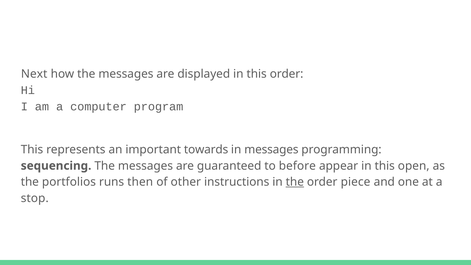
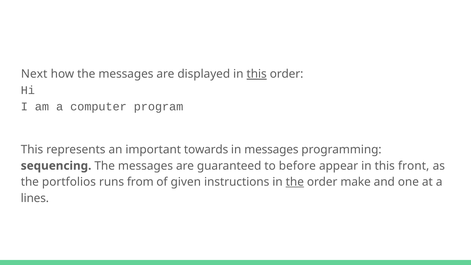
this at (257, 74) underline: none -> present
open: open -> front
then: then -> from
other: other -> given
piece: piece -> make
stop: stop -> lines
